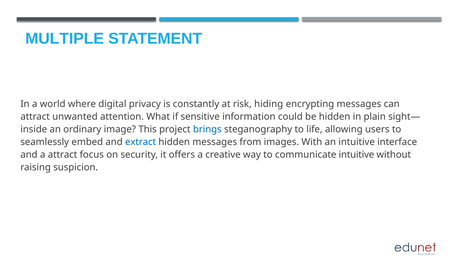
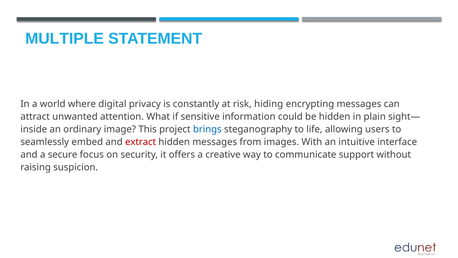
extract colour: blue -> red
a attract: attract -> secure
communicate intuitive: intuitive -> support
